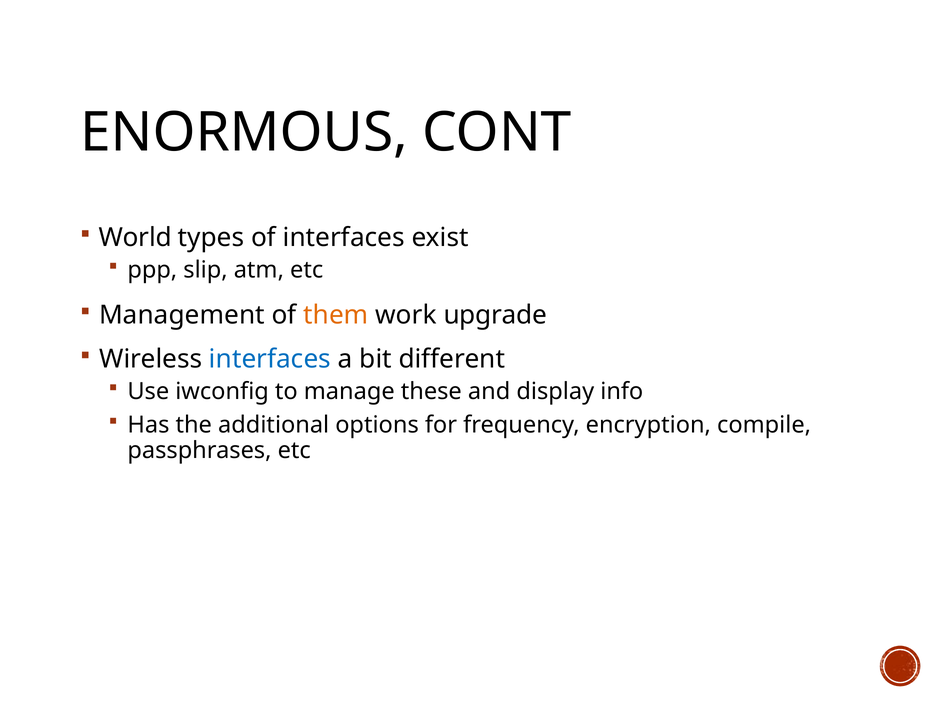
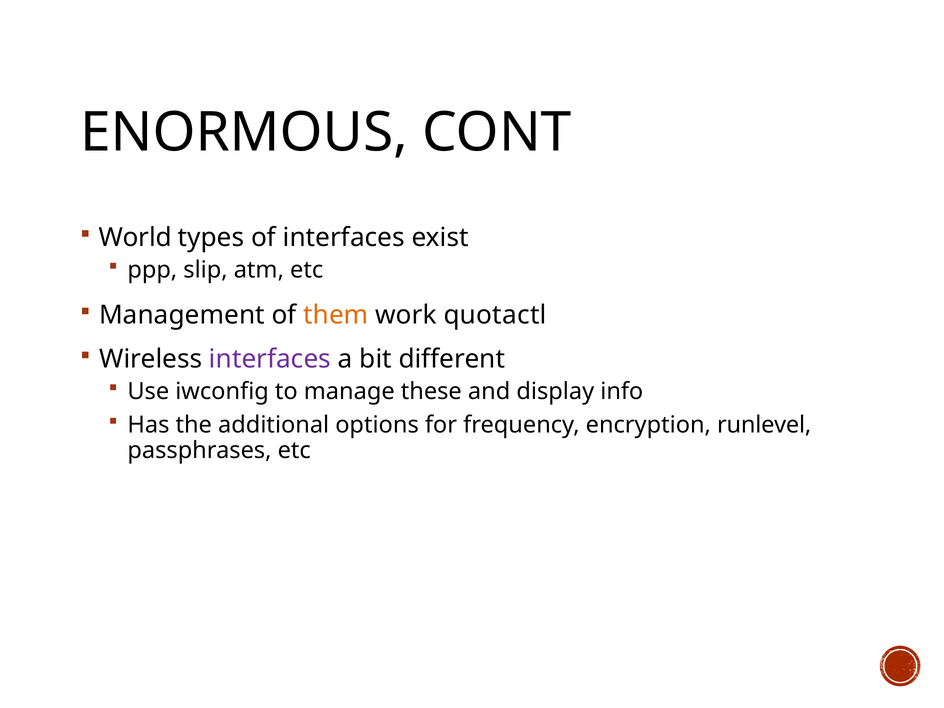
upgrade: upgrade -> quotactl
interfaces at (270, 359) colour: blue -> purple
compile: compile -> runlevel
